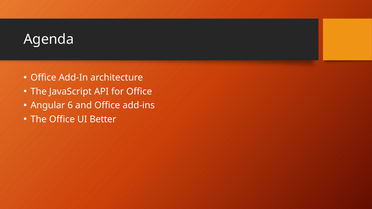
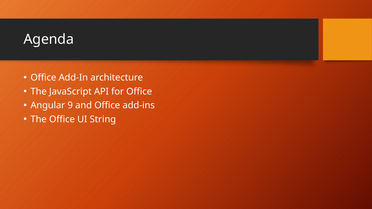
6: 6 -> 9
Better: Better -> String
